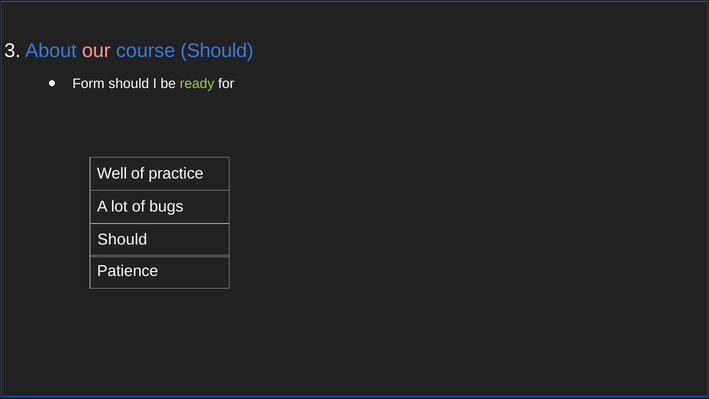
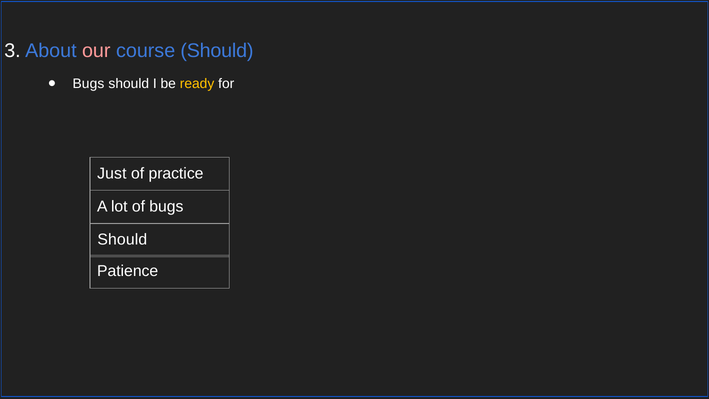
Form at (89, 83): Form -> Bugs
ready colour: light green -> yellow
Well: Well -> Just
